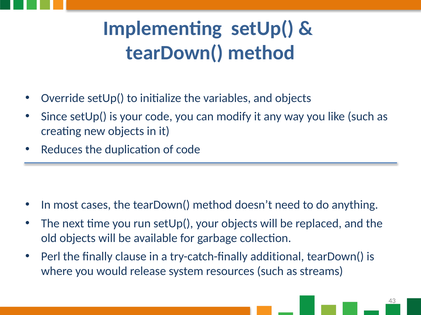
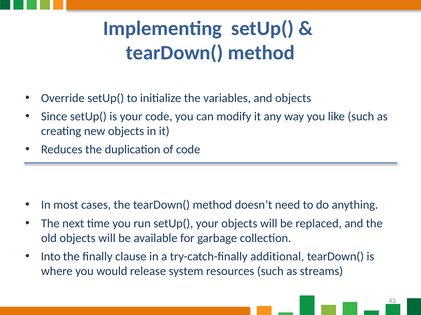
Perl: Perl -> Into
